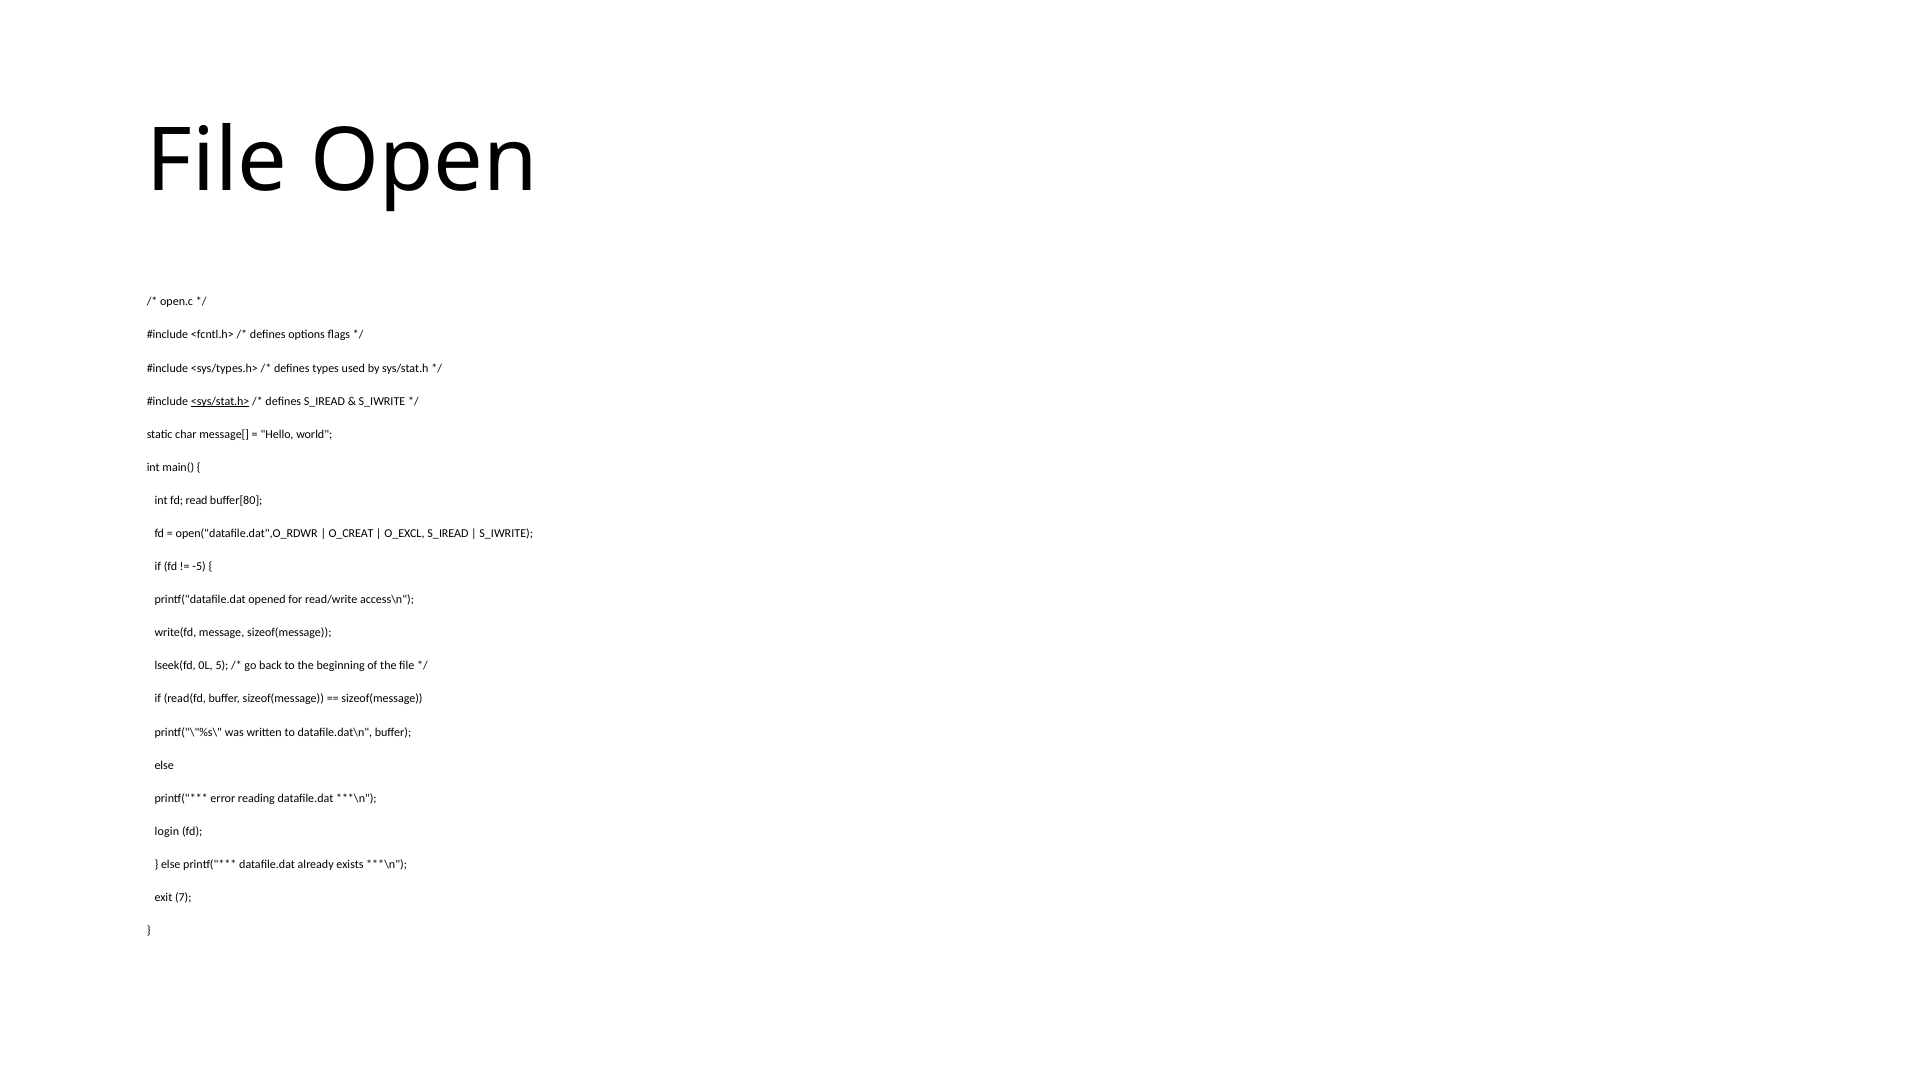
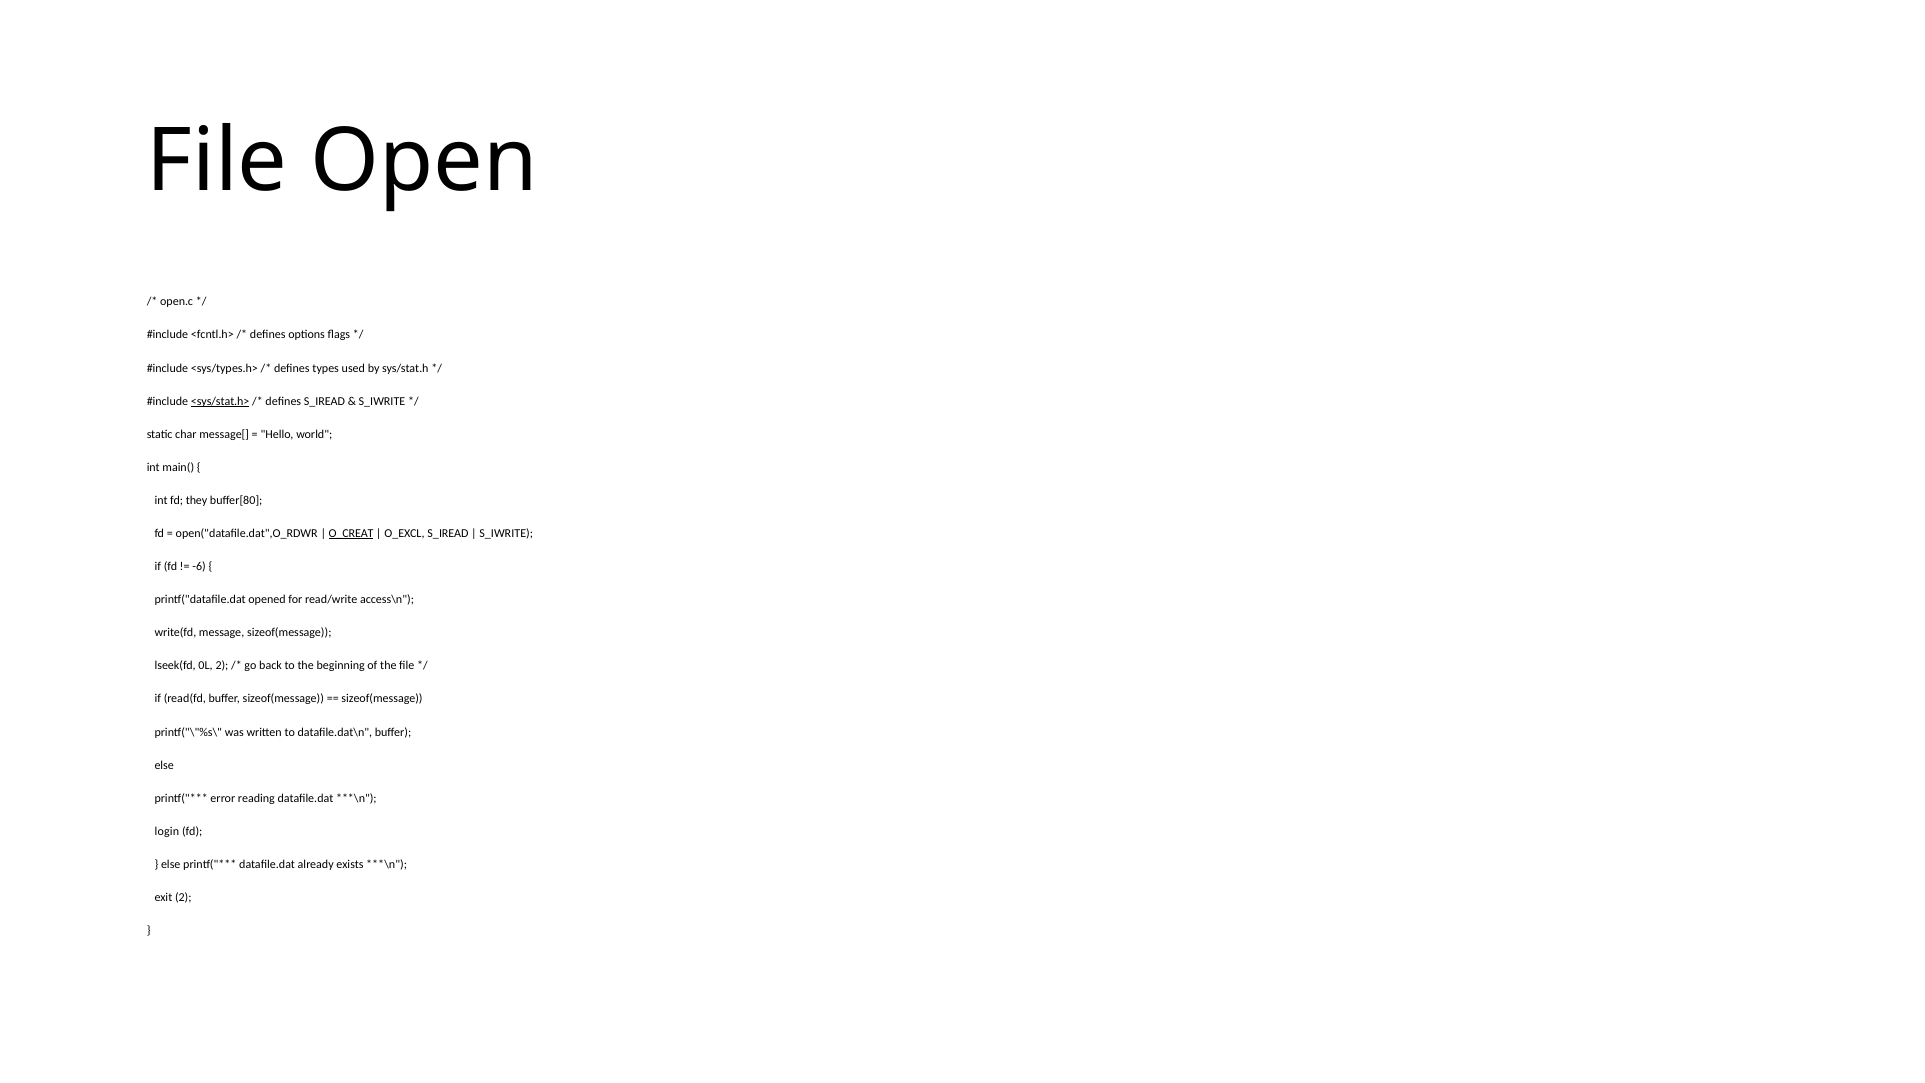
read: read -> they
O_CREAT underline: none -> present
-5: -5 -> -6
0L 5: 5 -> 2
exit 7: 7 -> 2
